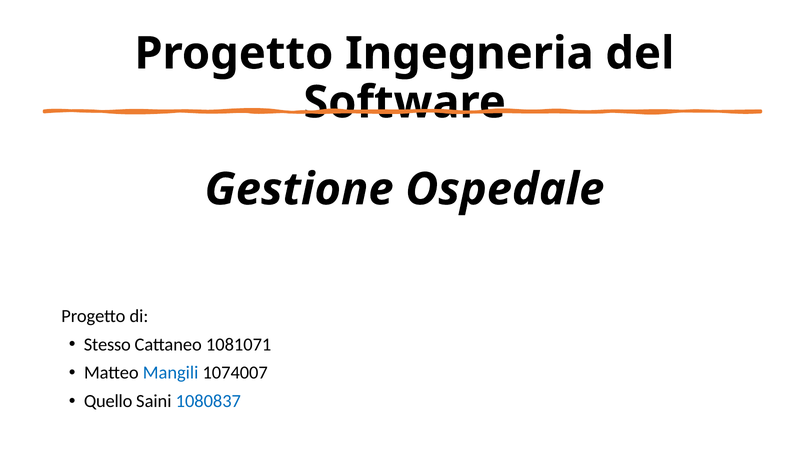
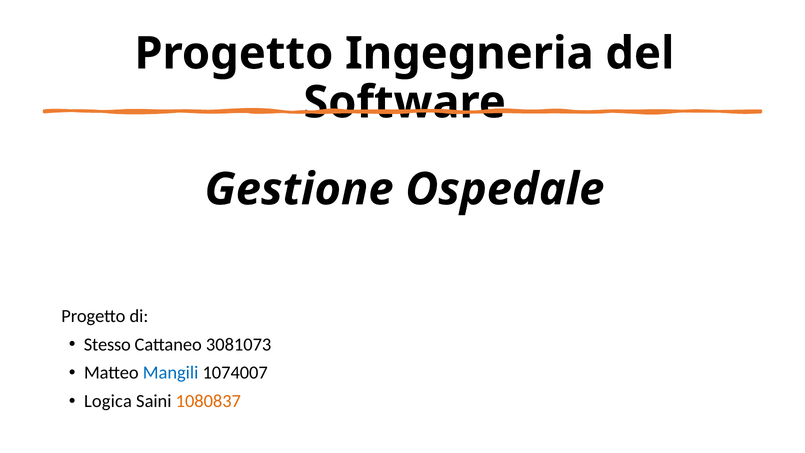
1081071: 1081071 -> 3081073
Quello: Quello -> Logica
1080837 colour: blue -> orange
